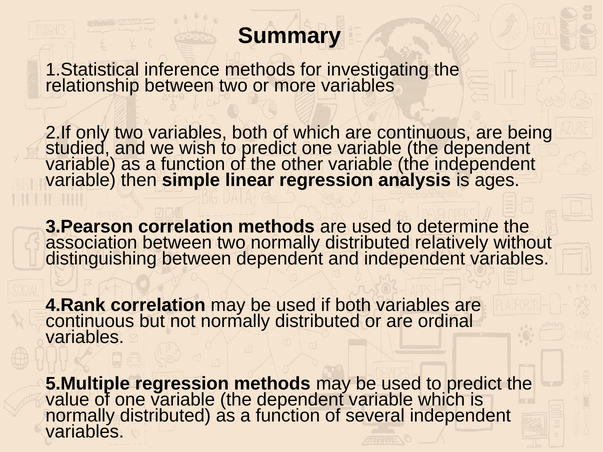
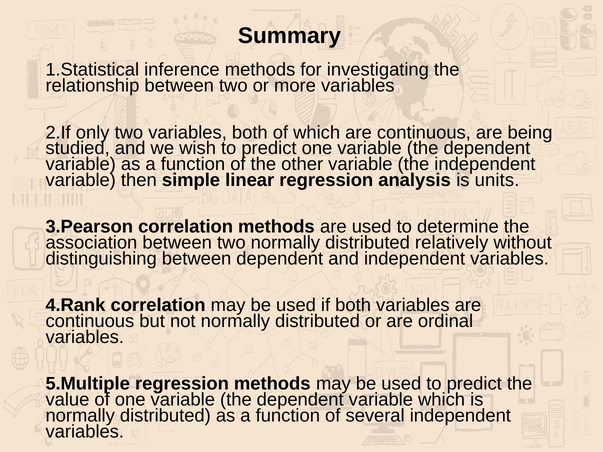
ages: ages -> units
